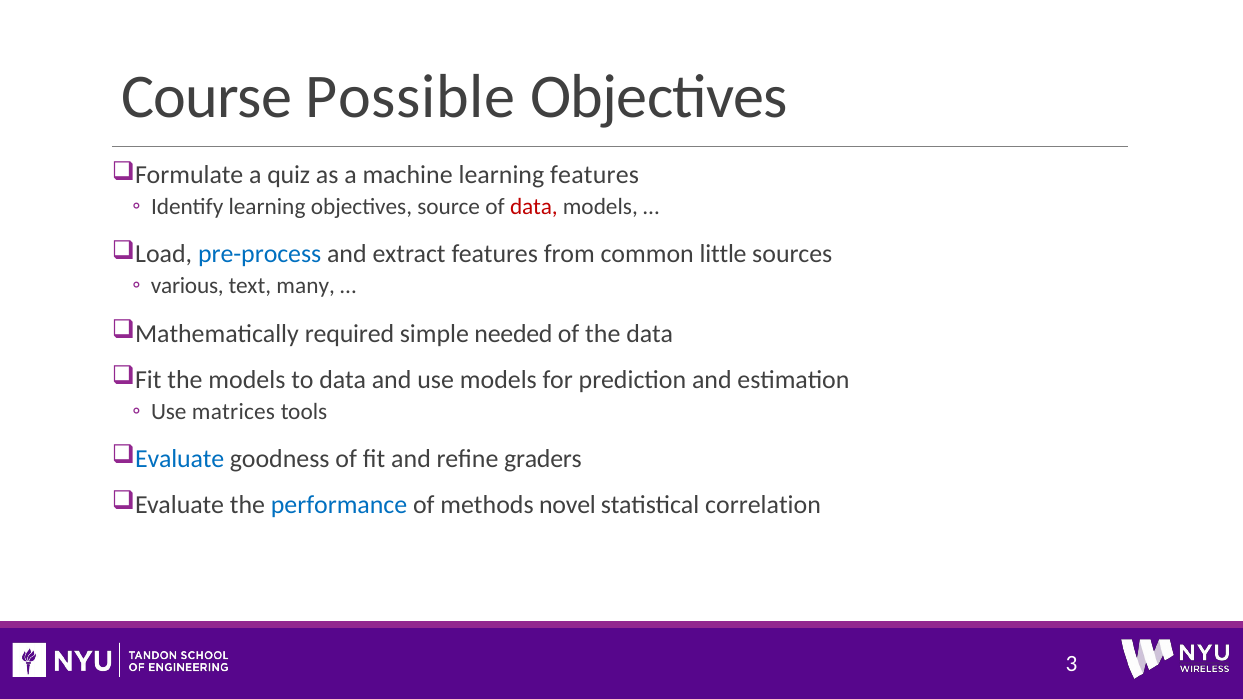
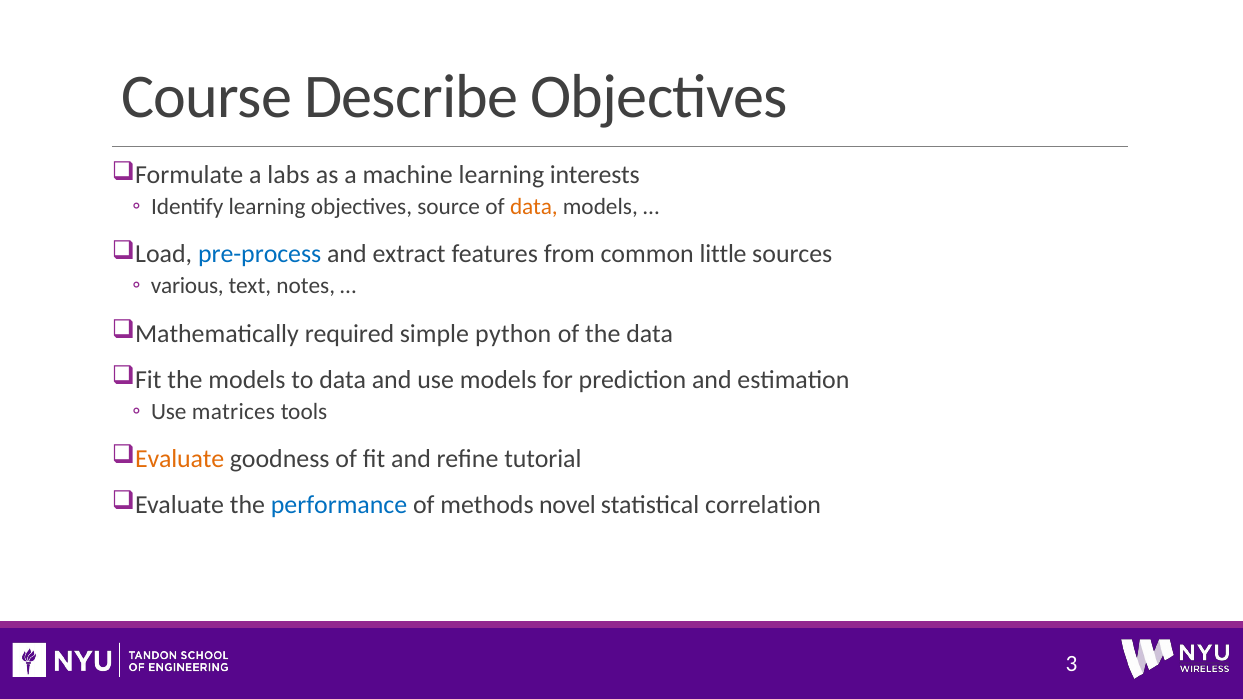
Possible: Possible -> Describe
quiz: quiz -> labs
learning features: features -> interests
data at (534, 207) colour: red -> orange
many: many -> notes
needed: needed -> python
Evaluate at (180, 459) colour: blue -> orange
graders: graders -> tutorial
